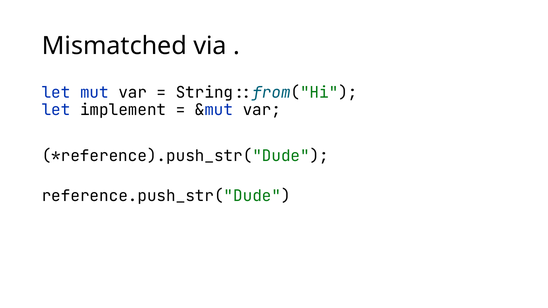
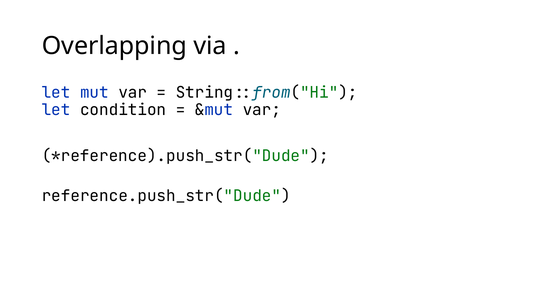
Mismatched: Mismatched -> Overlapping
implement: implement -> condition
